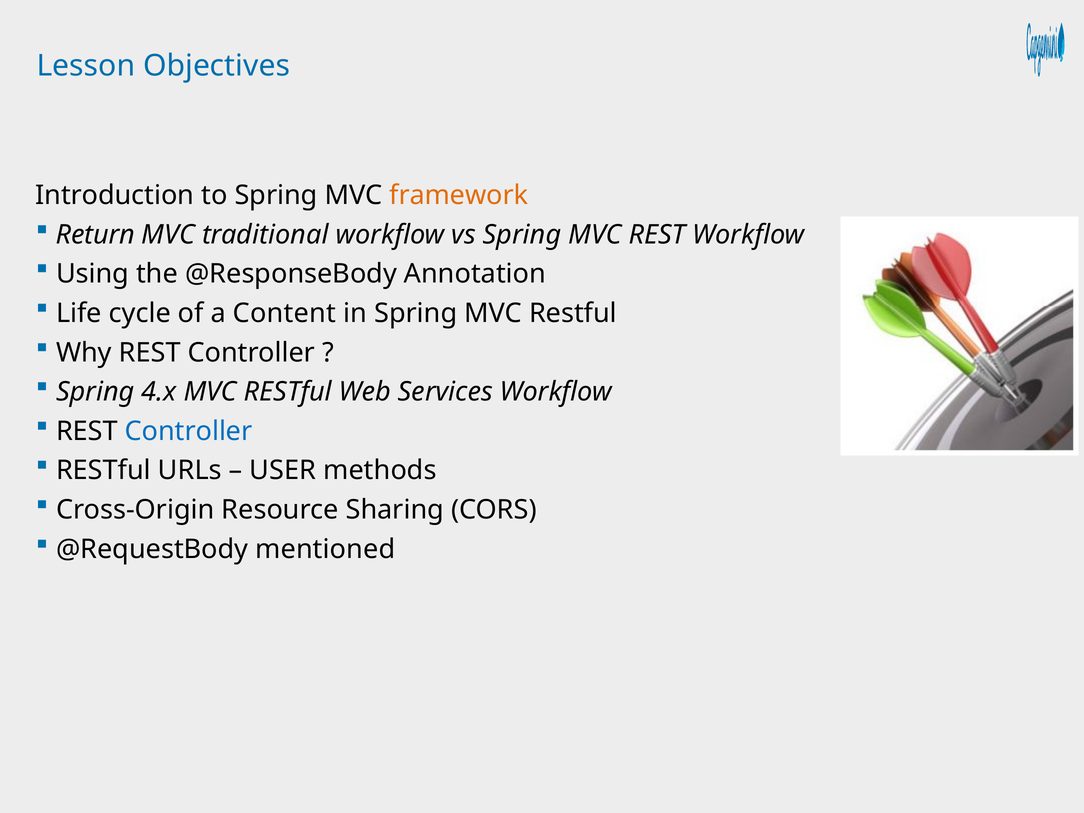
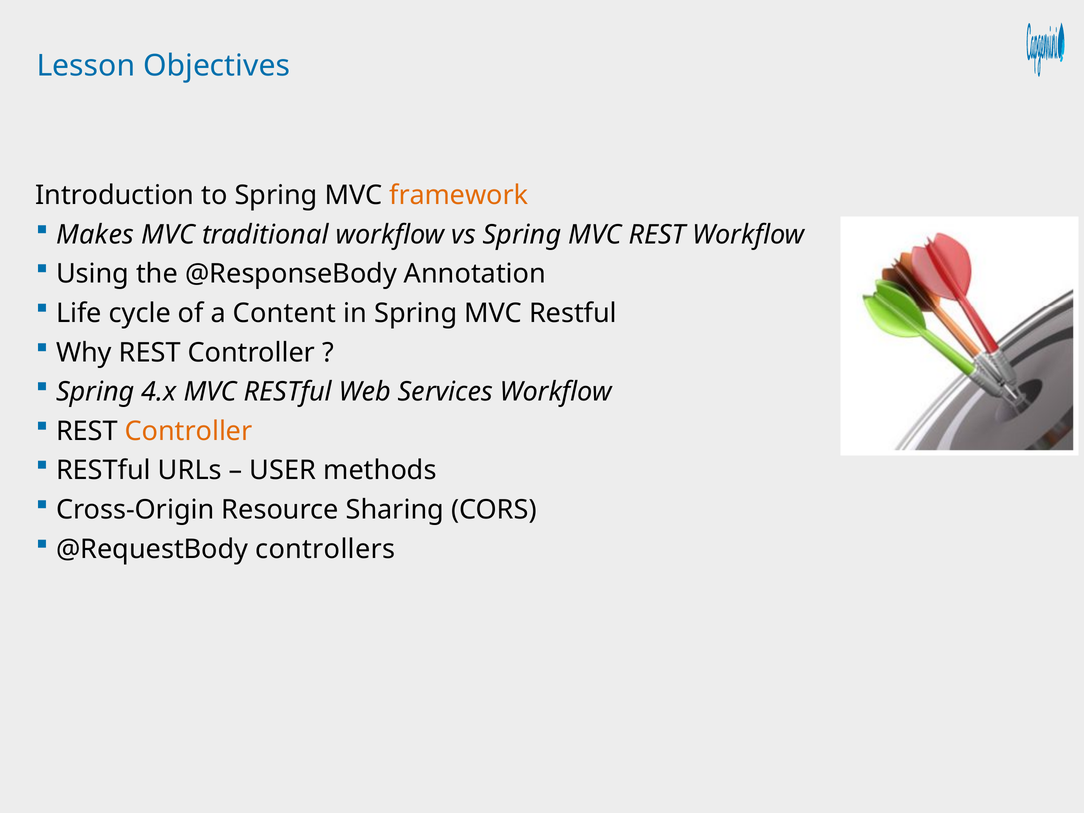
Return: Return -> Makes
Controller at (189, 431) colour: blue -> orange
mentioned: mentioned -> controllers
